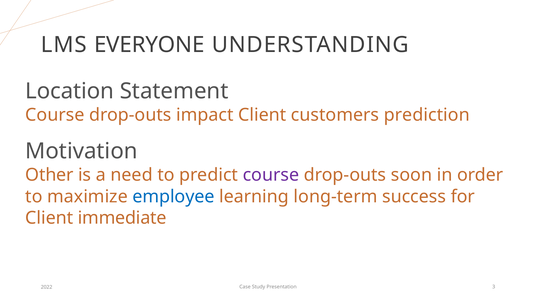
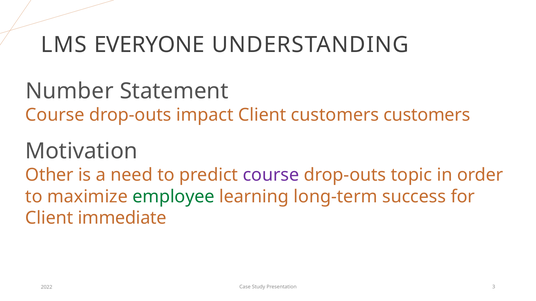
Location: Location -> Number
customers prediction: prediction -> customers
soon: soon -> topic
employee colour: blue -> green
